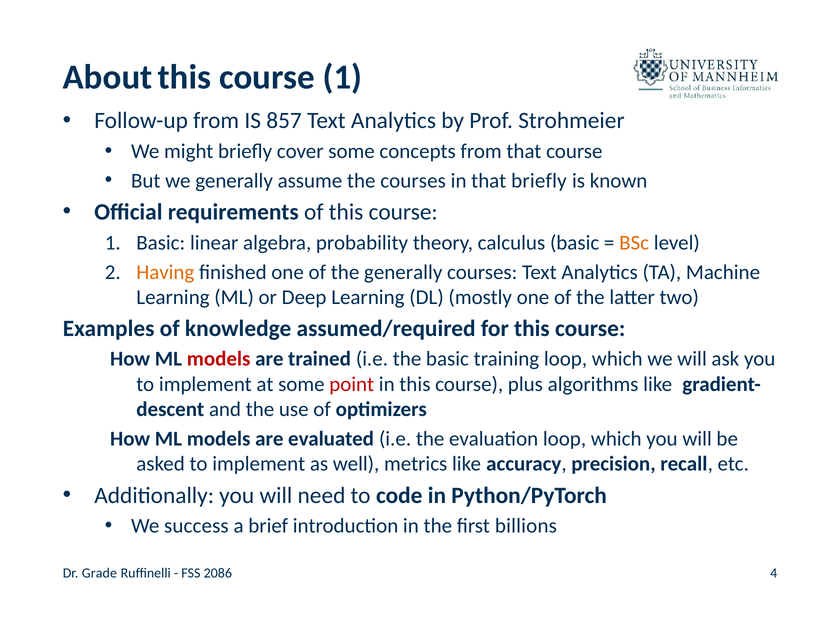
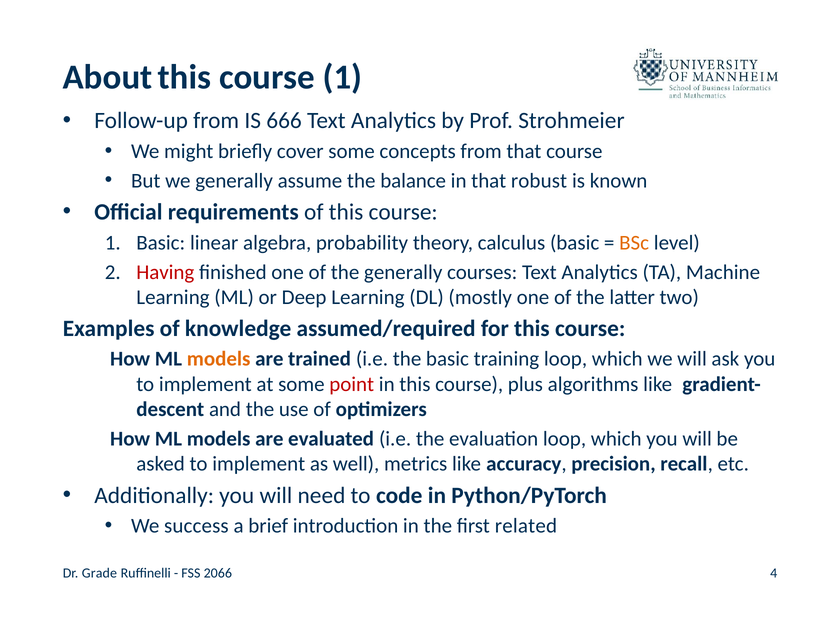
857: 857 -> 666
the courses: courses -> balance
that briefly: briefly -> robust
Having colour: orange -> red
models at (219, 359) colour: red -> orange
billions: billions -> related
2086: 2086 -> 2066
